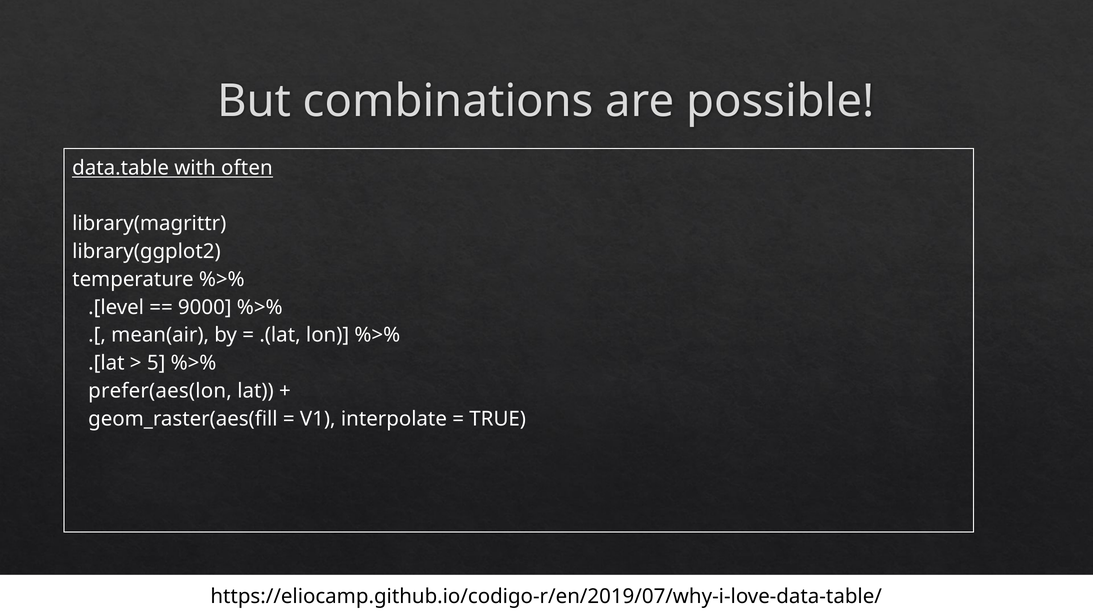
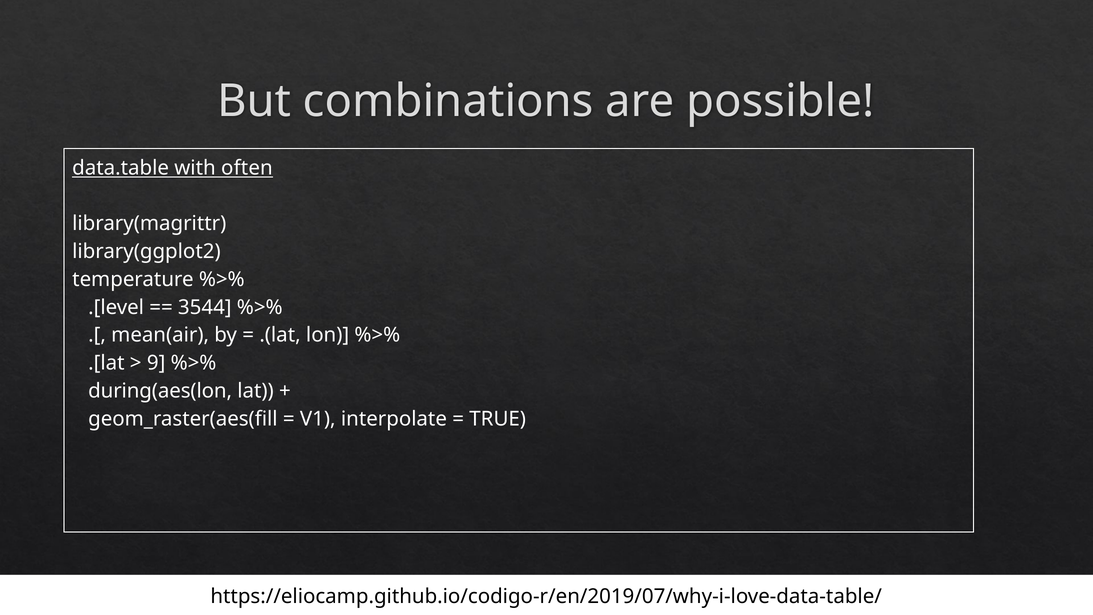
9000: 9000 -> 3544
5: 5 -> 9
prefer(aes(lon: prefer(aes(lon -> during(aes(lon
